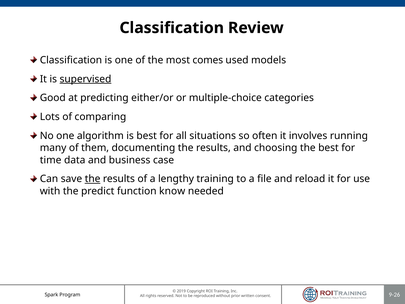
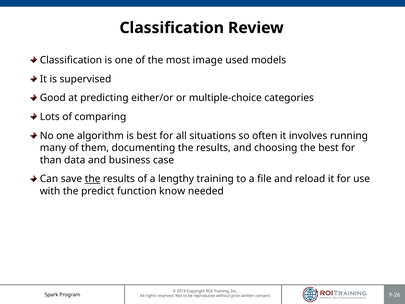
comes: comes -> image
supervised underline: present -> none
time: time -> than
